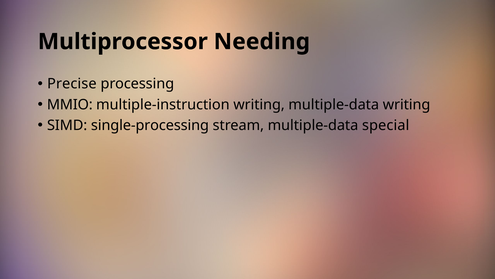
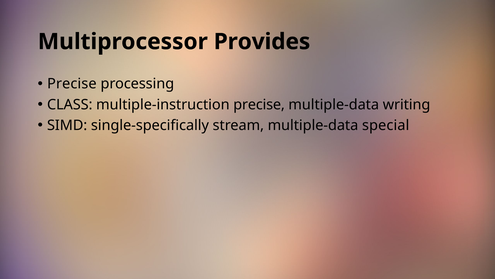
Needing: Needing -> Provides
MMIO: MMIO -> CLASS
multiple-instruction writing: writing -> precise
single-processing: single-processing -> single-specifically
